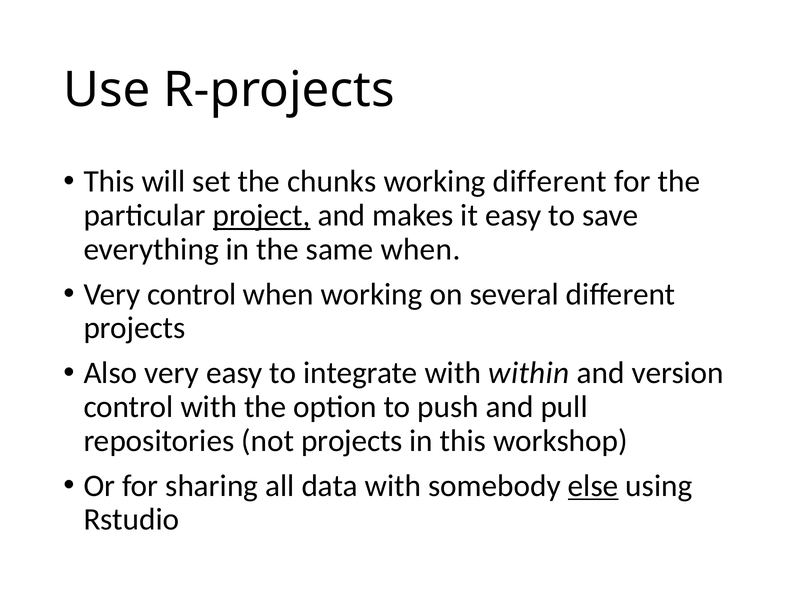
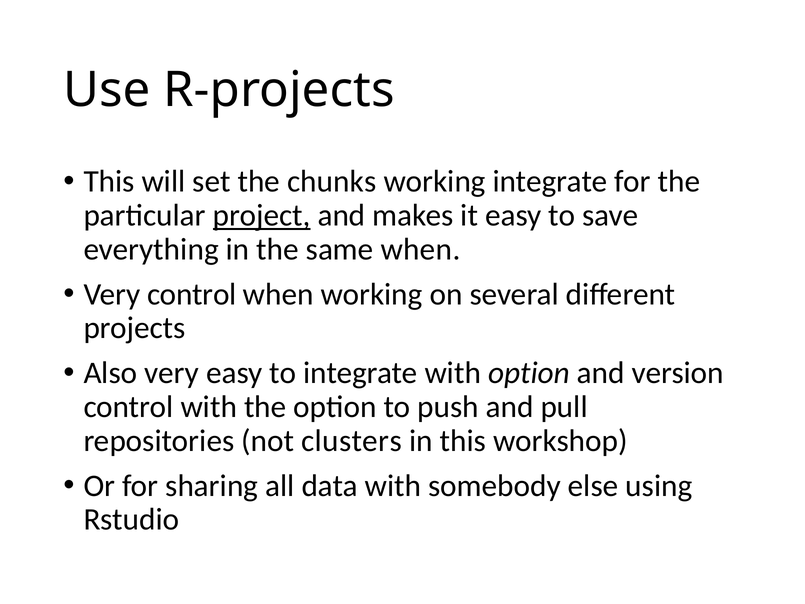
working different: different -> integrate
with within: within -> option
not projects: projects -> clusters
else underline: present -> none
